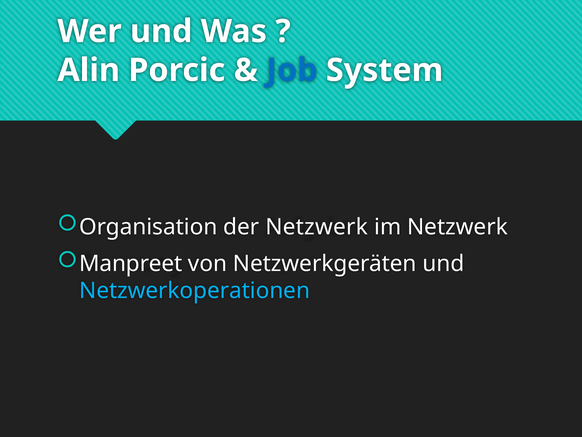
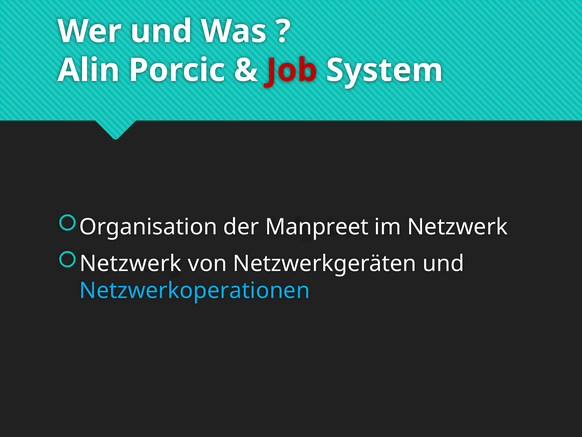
Job colour: blue -> red
der Netzwerk: Netzwerk -> Manpreet
Manpreet at (131, 263): Manpreet -> Netzwerk
